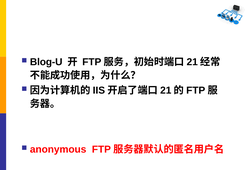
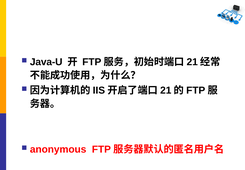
Blog-U: Blog-U -> Java-U
